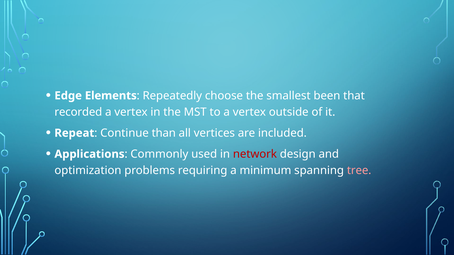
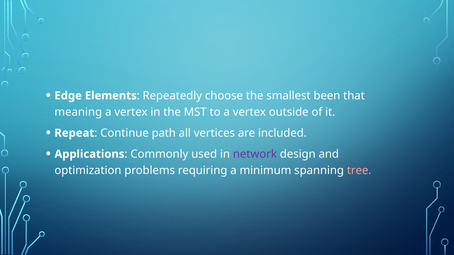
recorded: recorded -> meaning
than: than -> path
network colour: red -> purple
